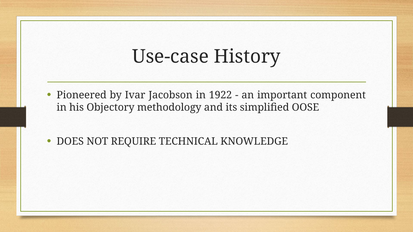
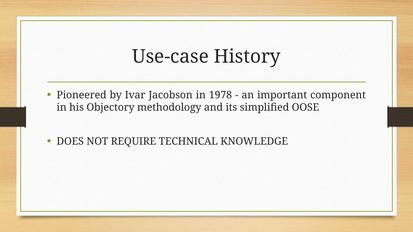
1922: 1922 -> 1978
